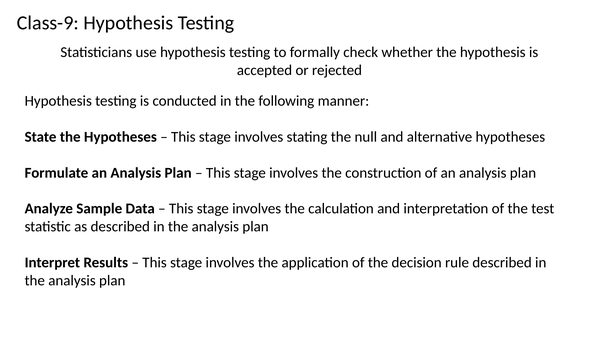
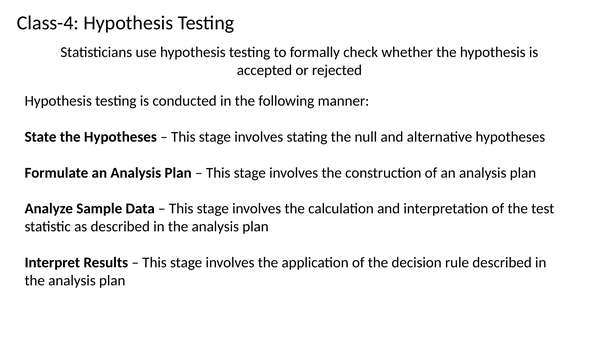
Class-9: Class-9 -> Class-4
